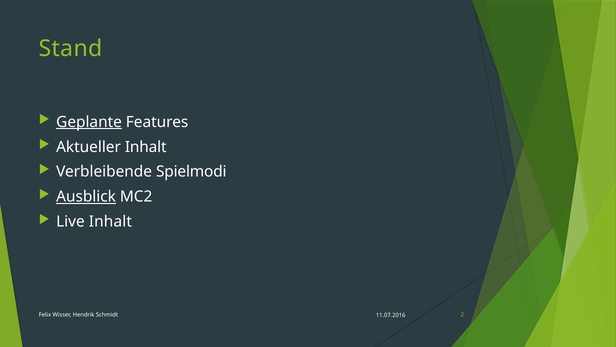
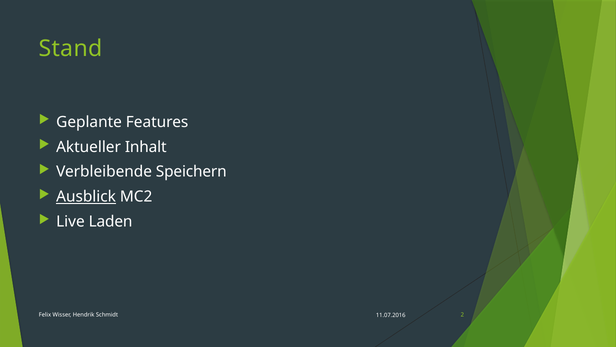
Geplante underline: present -> none
Spielmodi: Spielmodi -> Speichern
Live Inhalt: Inhalt -> Laden
